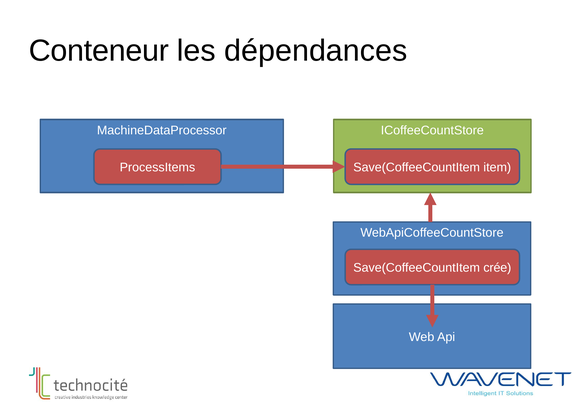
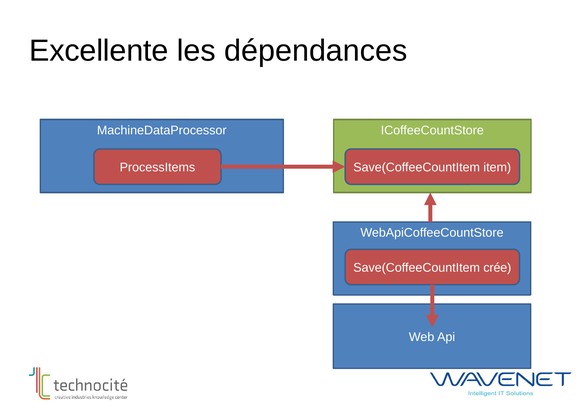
Conteneur: Conteneur -> Excellente
